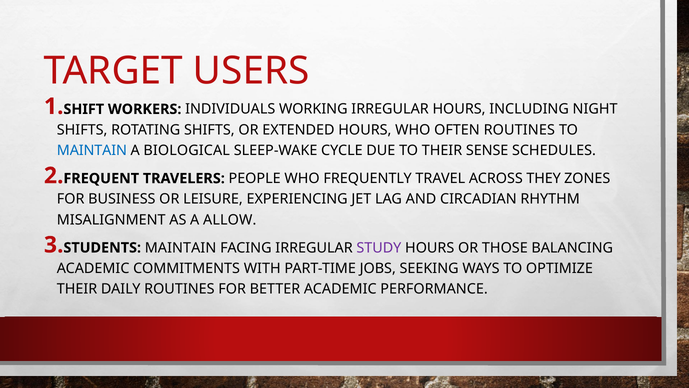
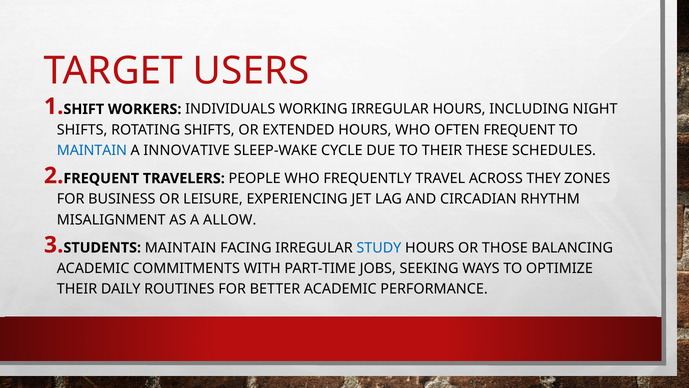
OFTEN ROUTINES: ROUTINES -> FREQUENT
BIOLOGICAL: BIOLOGICAL -> INNOVATIVE
SENSE: SENSE -> THESE
STUDY colour: purple -> blue
